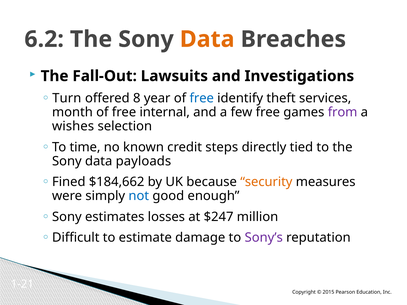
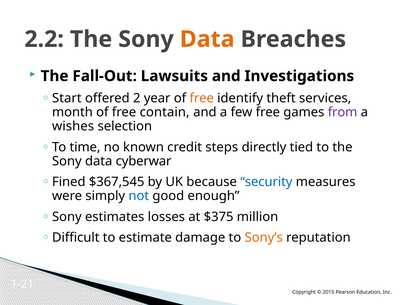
6.2: 6.2 -> 2.2
Turn: Turn -> Start
8: 8 -> 2
free at (202, 98) colour: blue -> orange
internal: internal -> contain
payloads: payloads -> cyberwar
$184,662: $184,662 -> $367,545
security colour: orange -> blue
$247: $247 -> $375
Sony’s colour: purple -> orange
